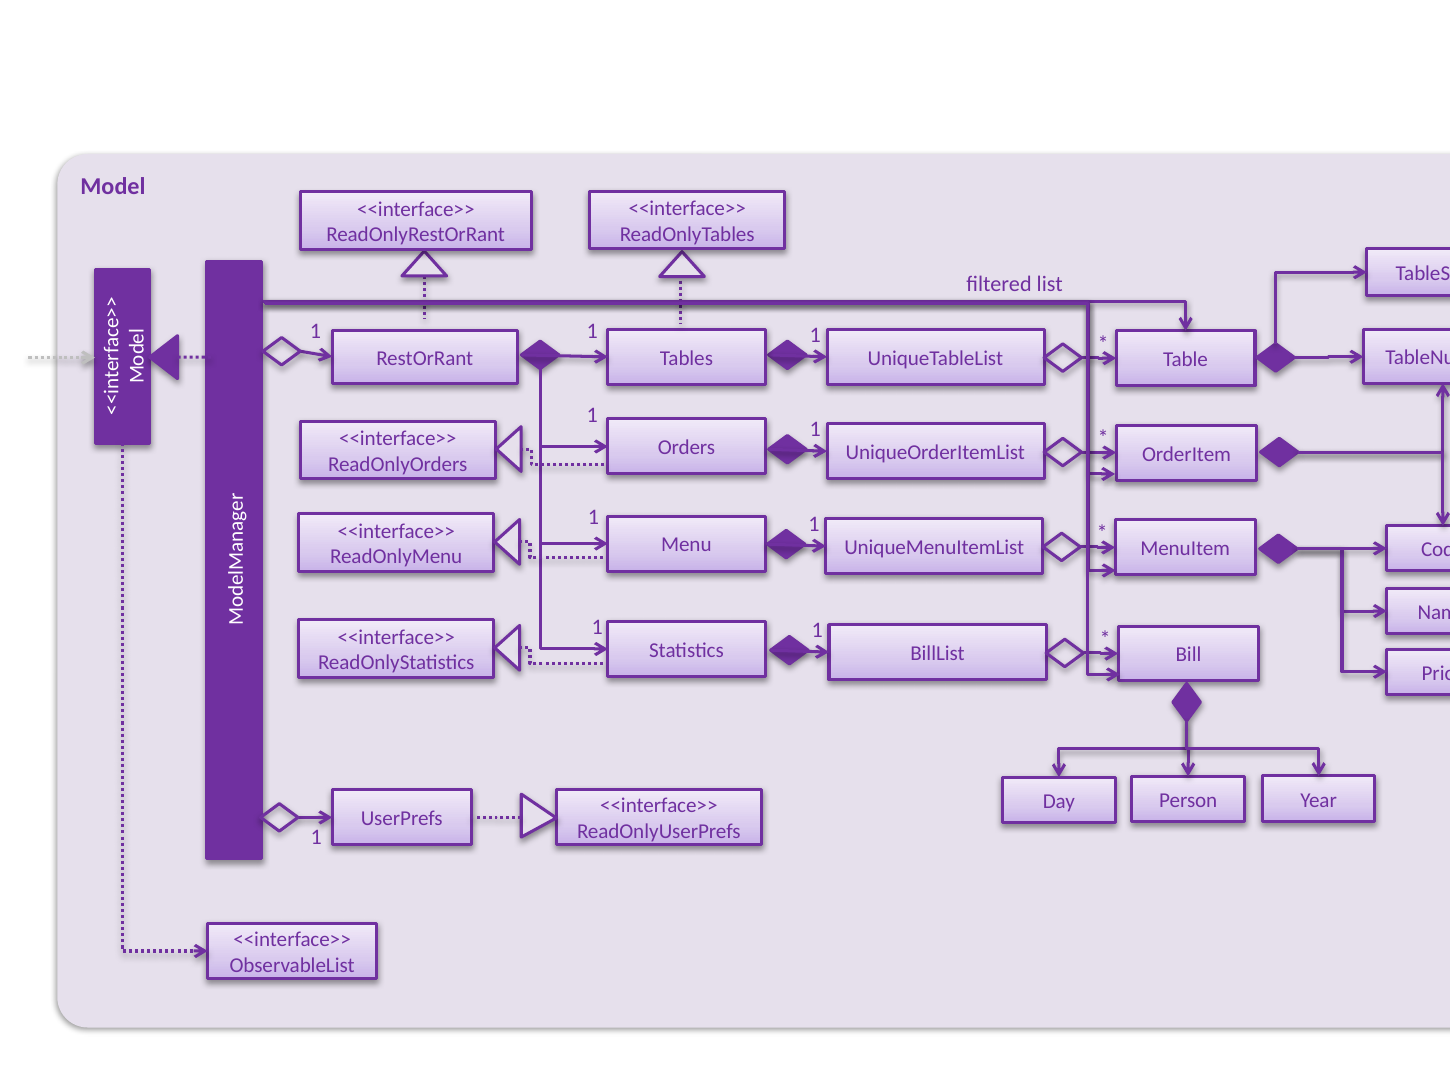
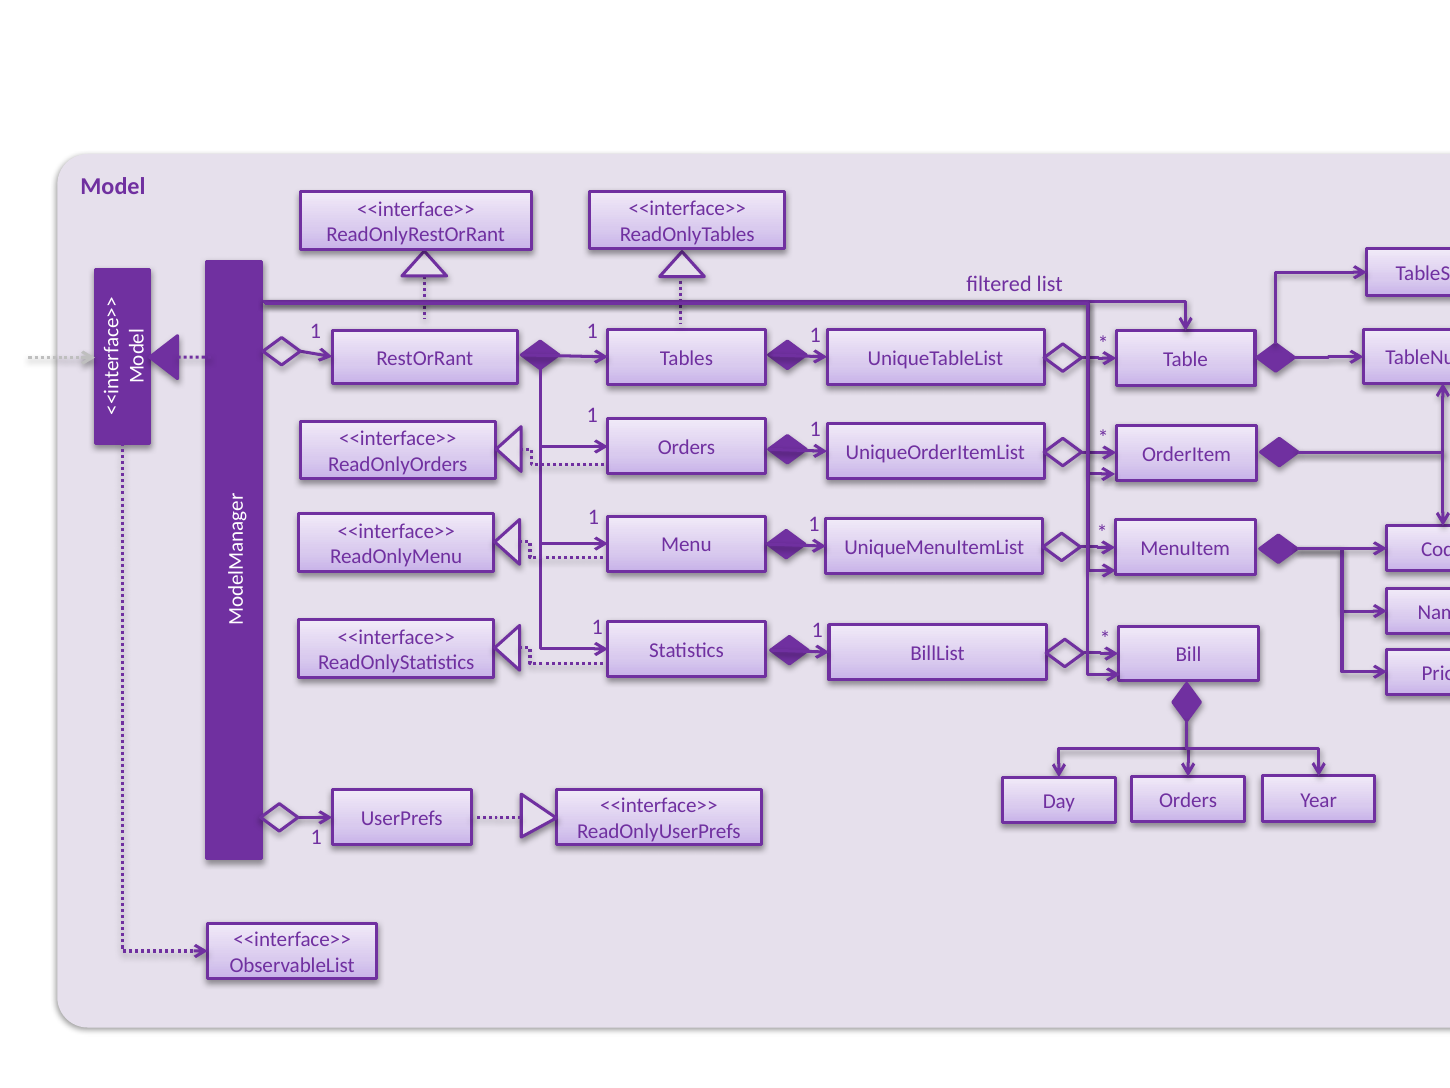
Person at (1188, 800): Person -> Orders
